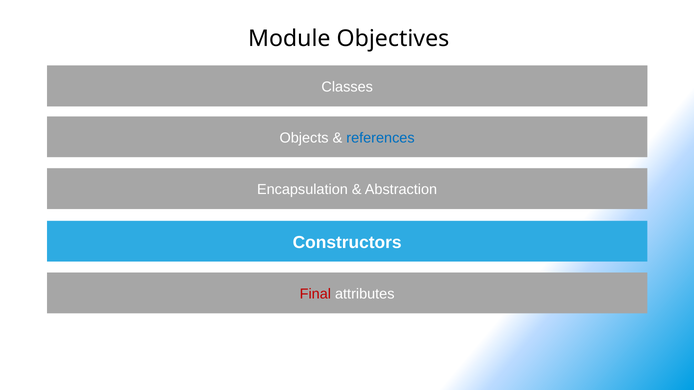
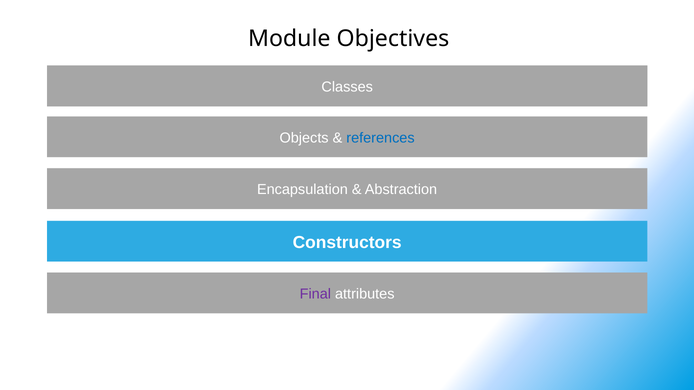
Final colour: red -> purple
